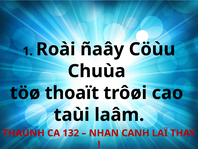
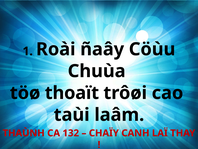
NHAN: NHAN -> CHAÏY
